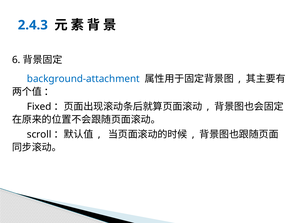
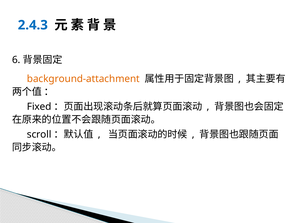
background-attachment colour: blue -> orange
